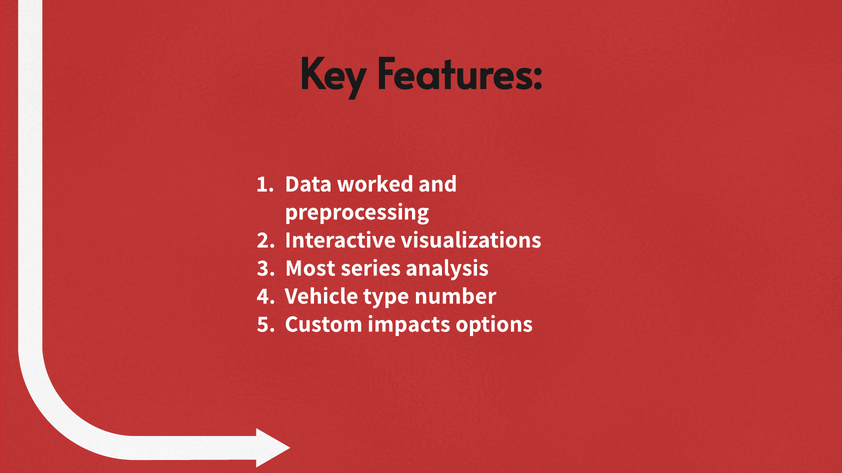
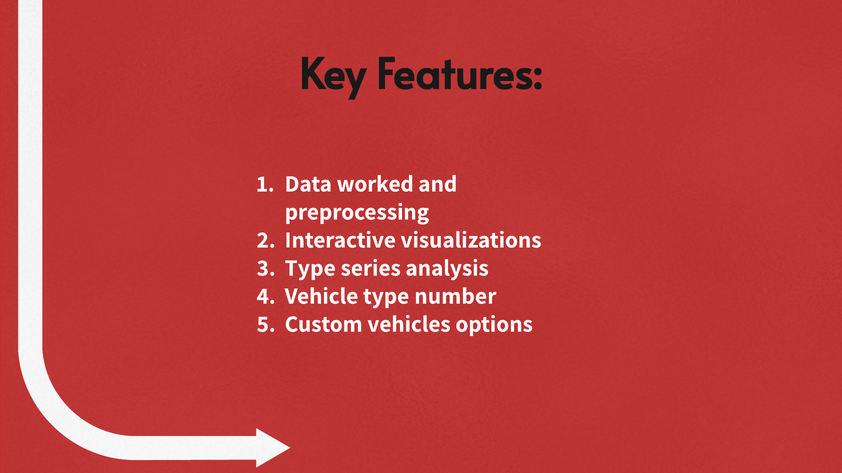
Most at (310, 268): Most -> Type
impacts: impacts -> vehicles
